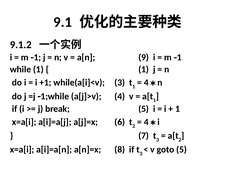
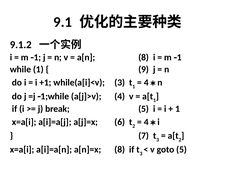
a[n 9: 9 -> 8
1 at (144, 69): 1 -> 9
